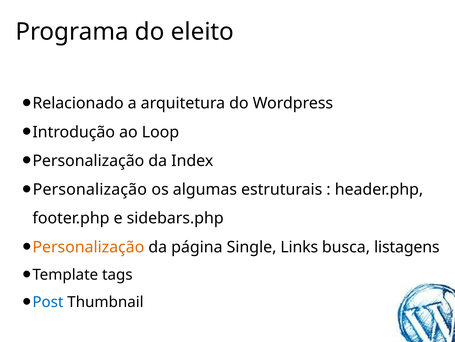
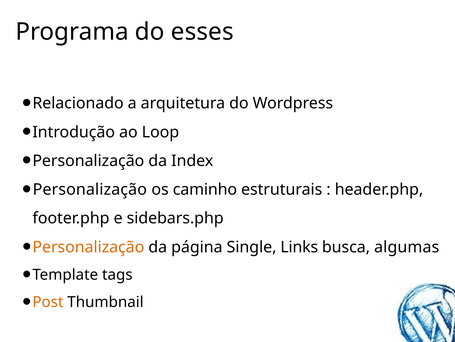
eleito: eleito -> esses
algumas: algumas -> caminho
listagens: listagens -> algumas
Post colour: blue -> orange
